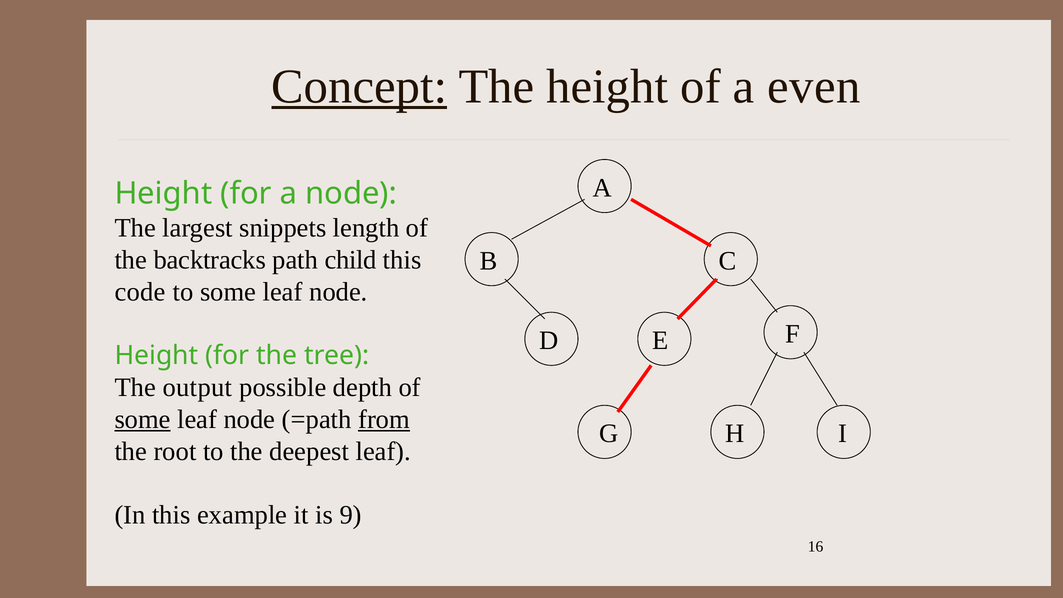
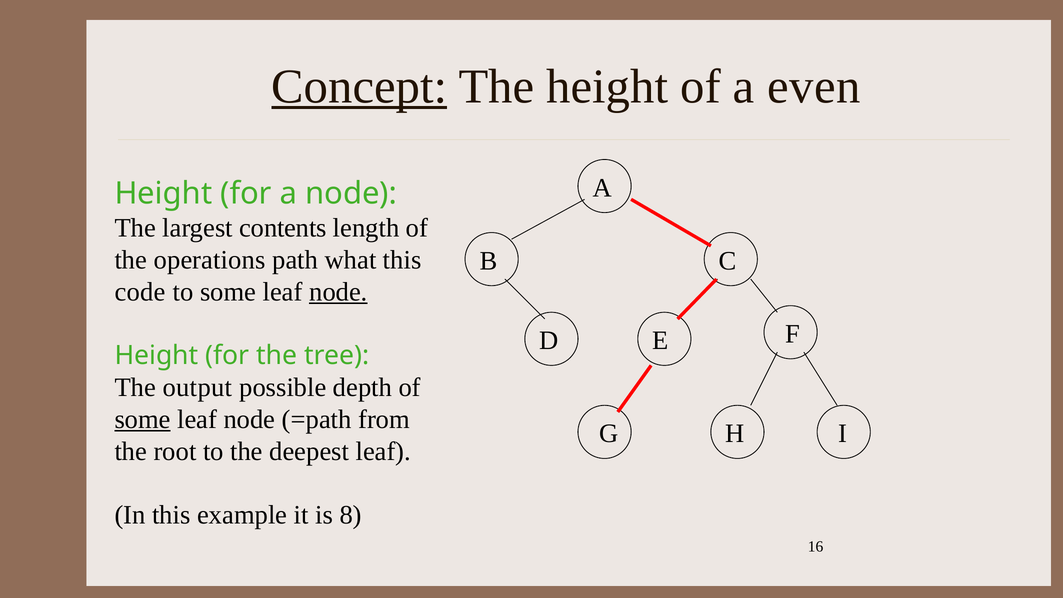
snippets: snippets -> contents
backtracks: backtracks -> operations
child: child -> what
node at (338, 292) underline: none -> present
from underline: present -> none
9: 9 -> 8
